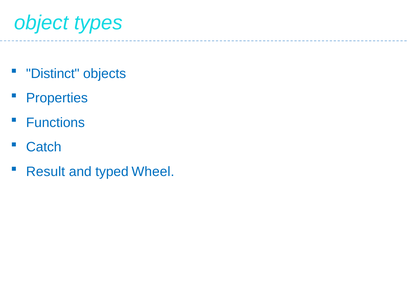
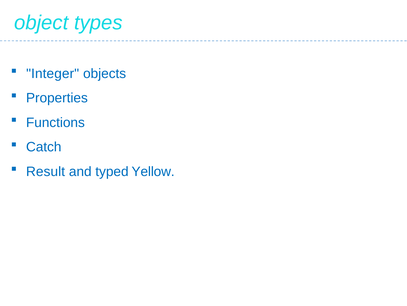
Distinct: Distinct -> Integer
Wheel: Wheel -> Yellow
